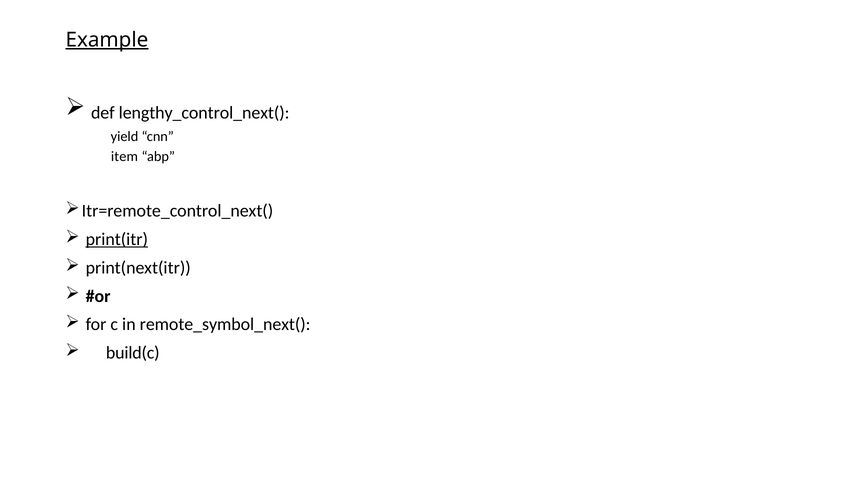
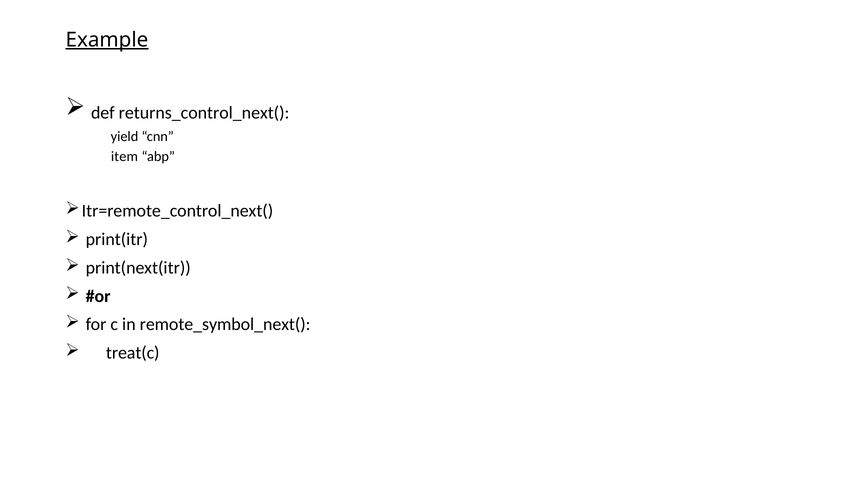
lengthy_control_next(: lengthy_control_next( -> returns_control_next(
print(itr underline: present -> none
build(c: build(c -> treat(c
